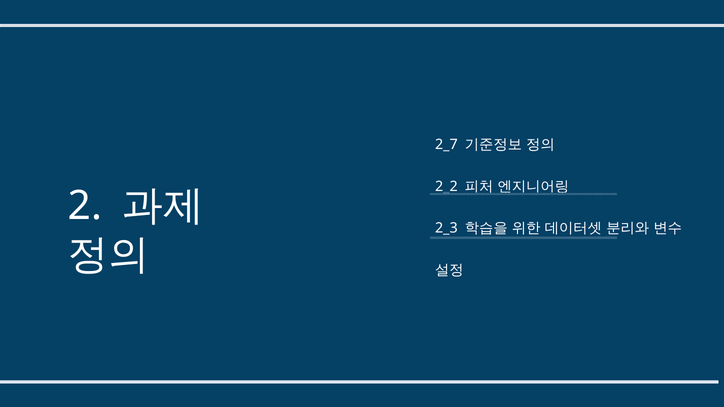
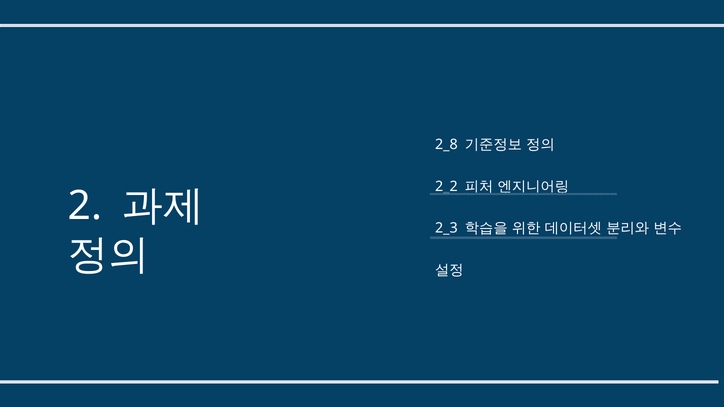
2_7: 2_7 -> 2_8
